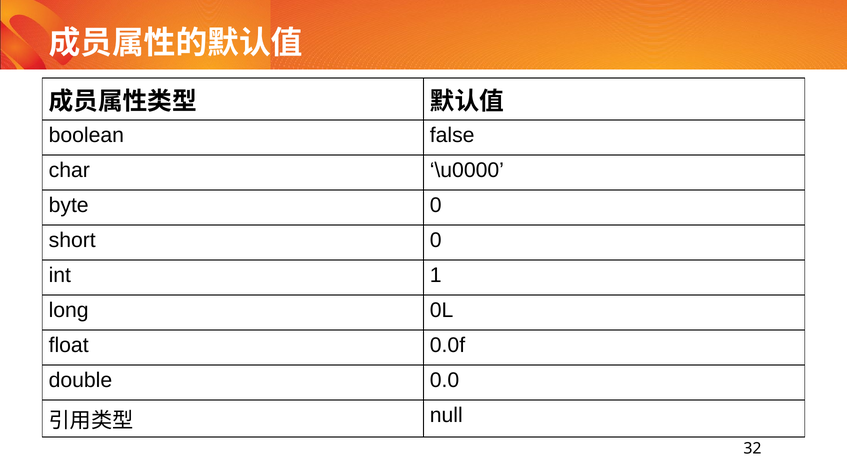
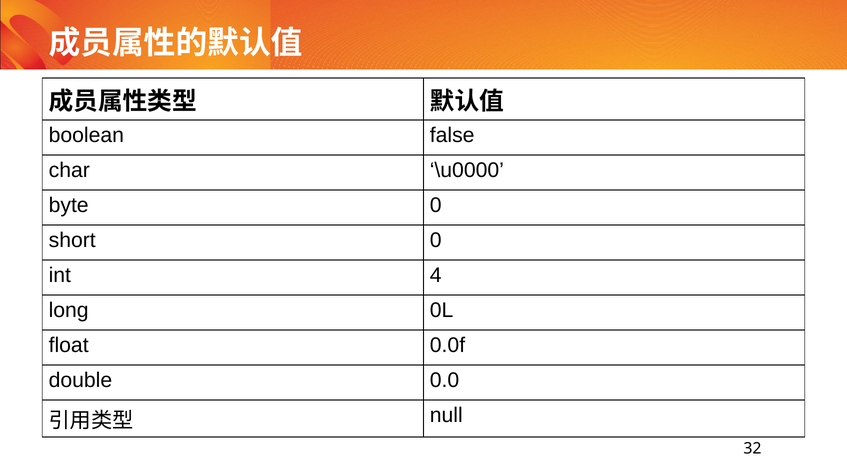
1: 1 -> 4
